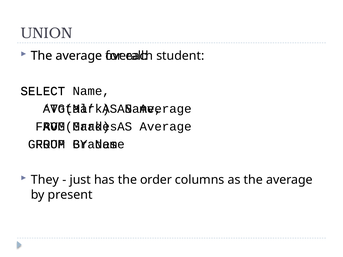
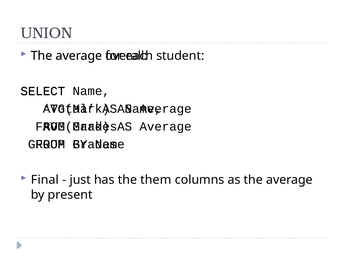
They: They -> Final
order: order -> them
